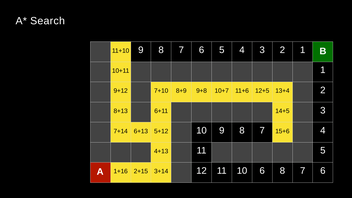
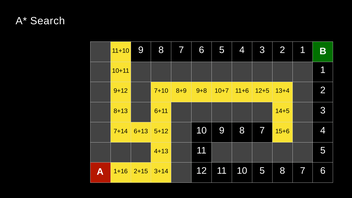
10 6: 6 -> 5
